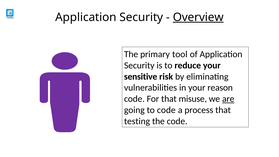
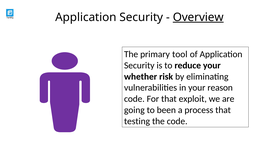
sensitive: sensitive -> whether
misuse: misuse -> exploit
are underline: present -> none
to code: code -> been
